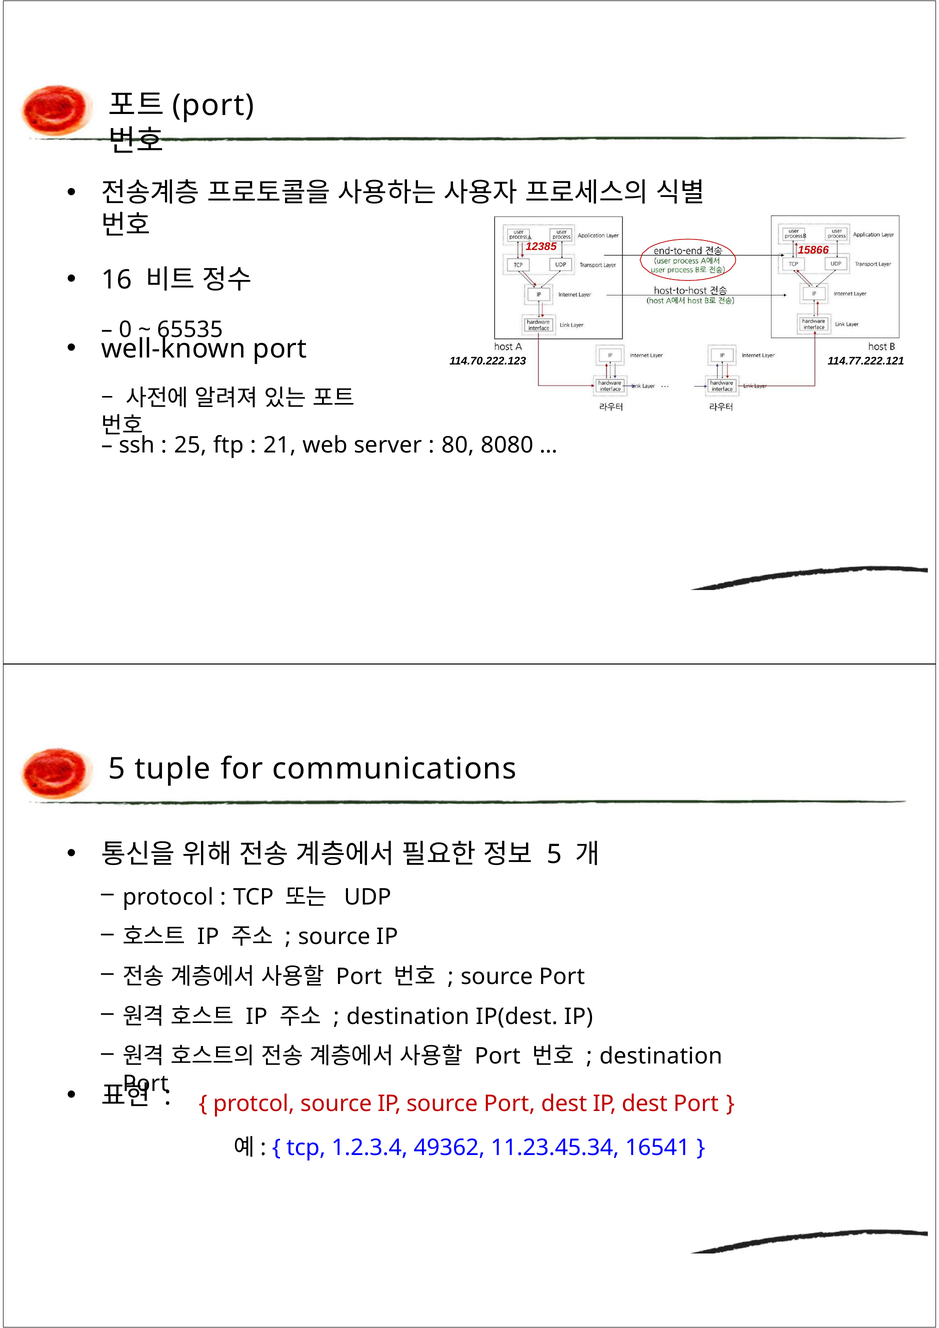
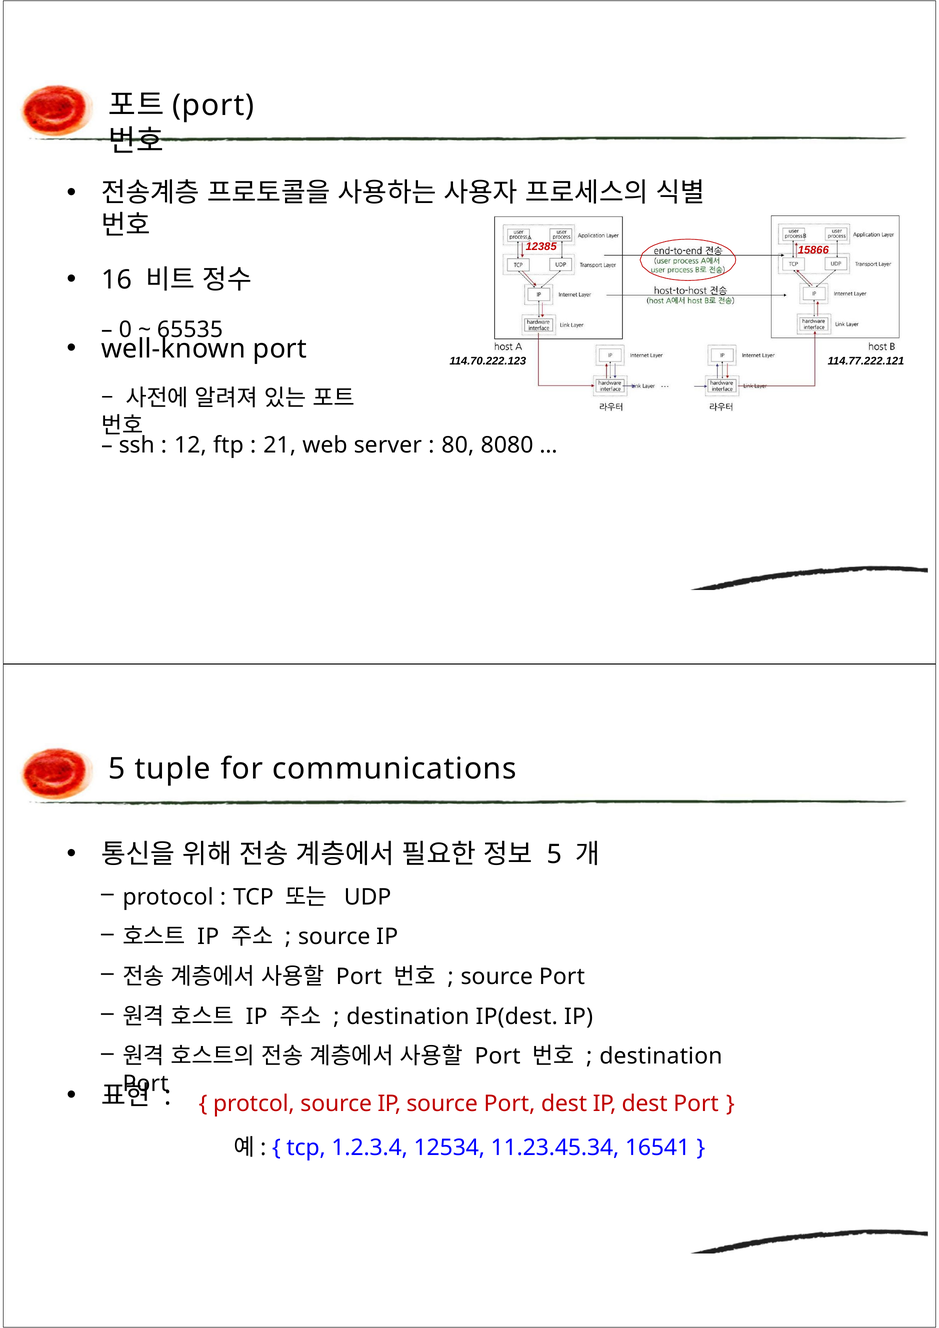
25: 25 -> 12
49362: 49362 -> 12534
